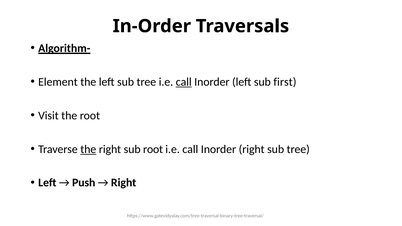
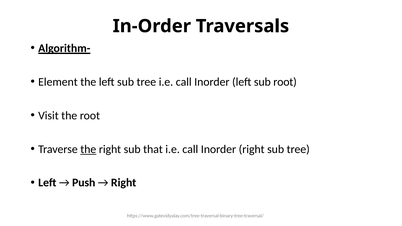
call at (184, 82) underline: present -> none
sub first: first -> root
sub root: root -> that
